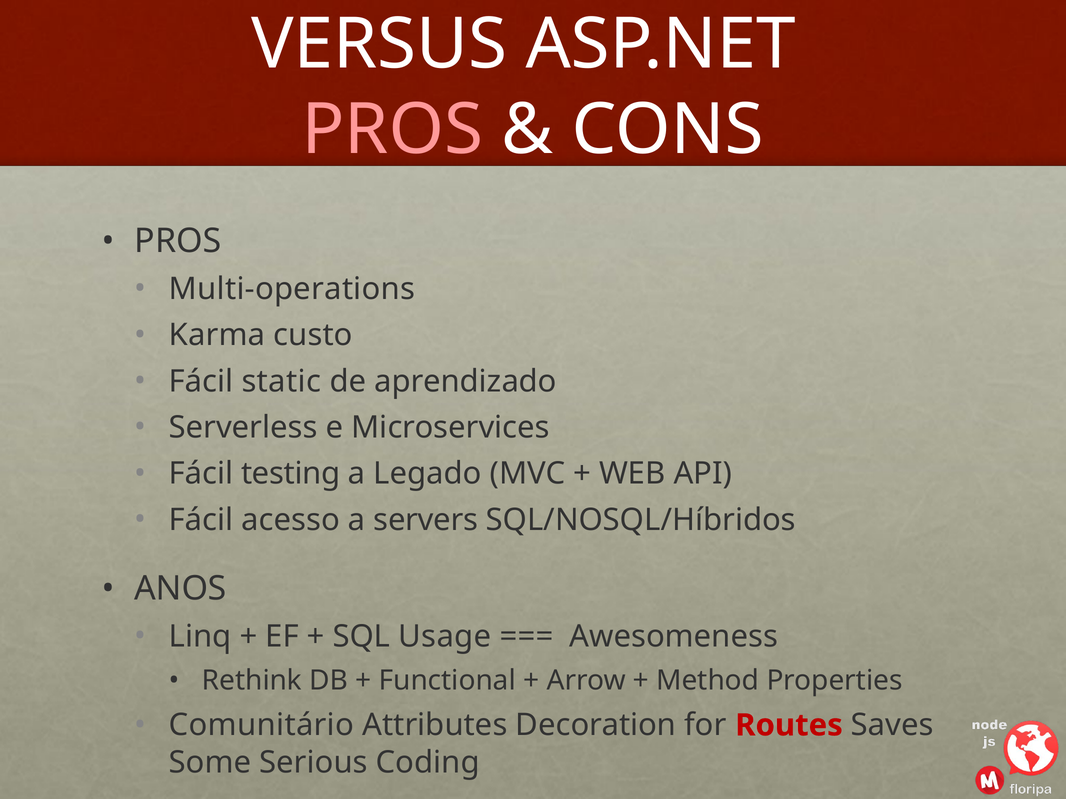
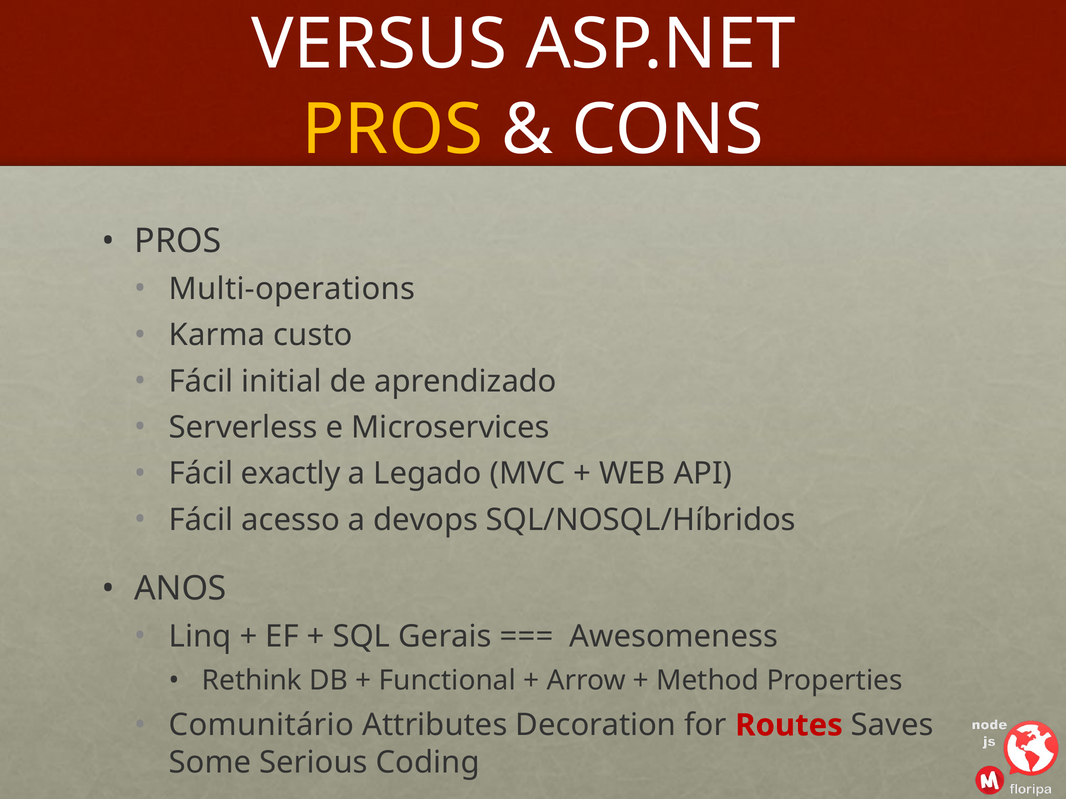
PROS at (392, 130) colour: pink -> yellow
static: static -> initial
testing: testing -> exactly
servers: servers -> devops
Usage: Usage -> Gerais
